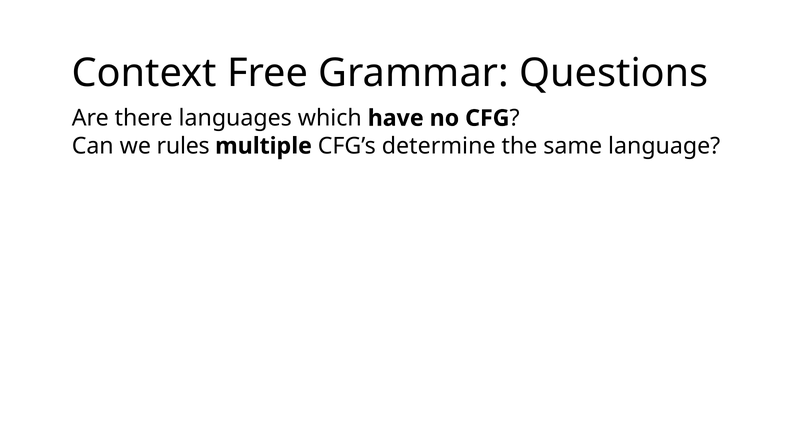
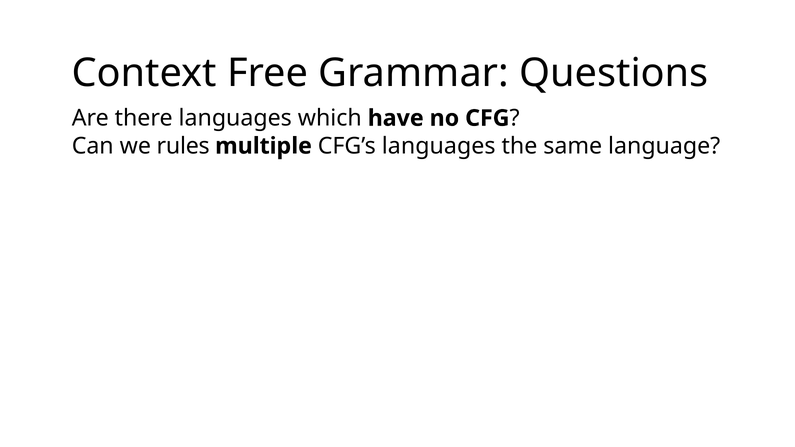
CFG’s determine: determine -> languages
